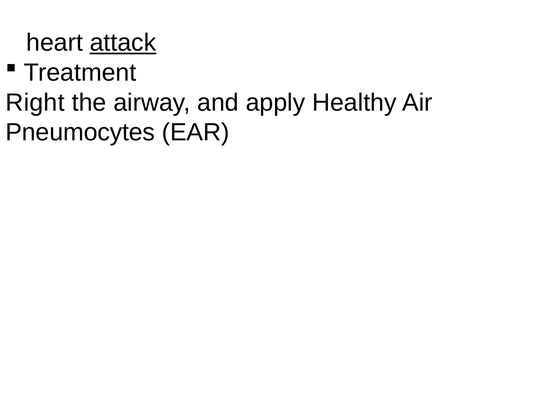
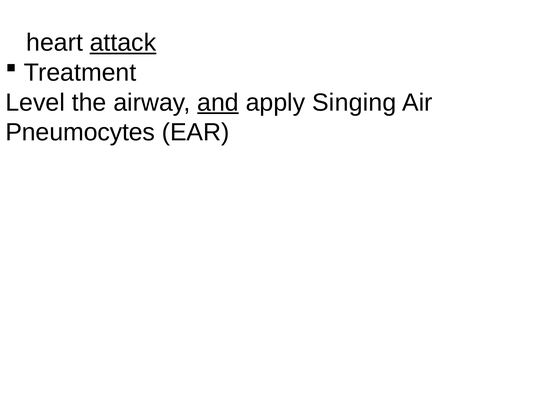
Right: Right -> Level
and underline: none -> present
Healthy: Healthy -> Singing
